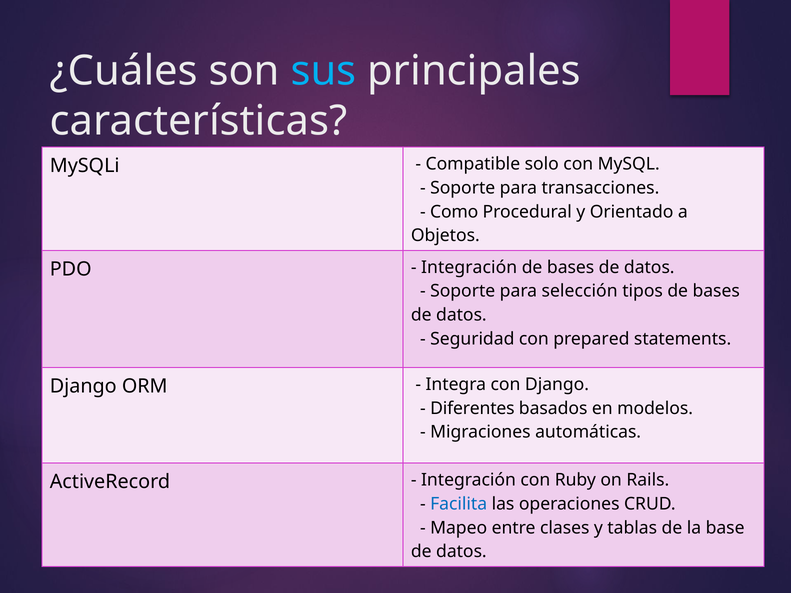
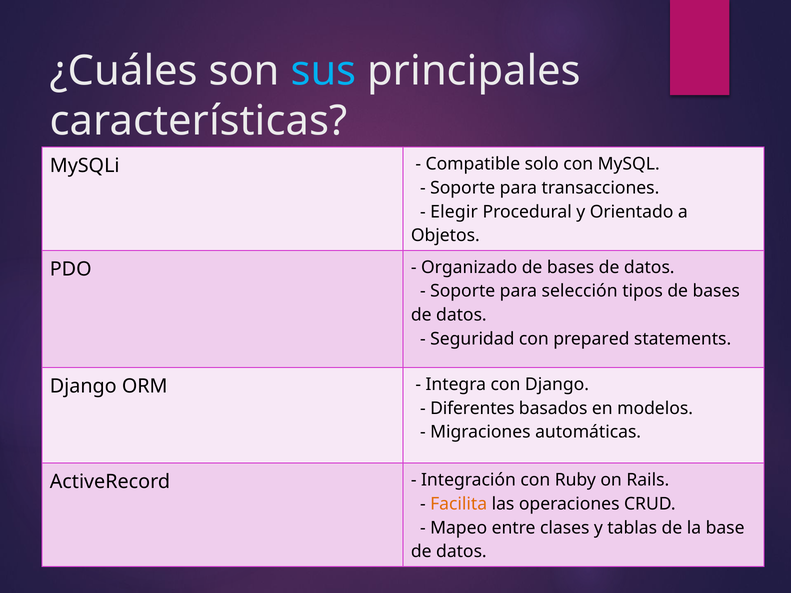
Como: Como -> Elegir
Integración at (469, 267): Integración -> Organizado
Facilita colour: blue -> orange
